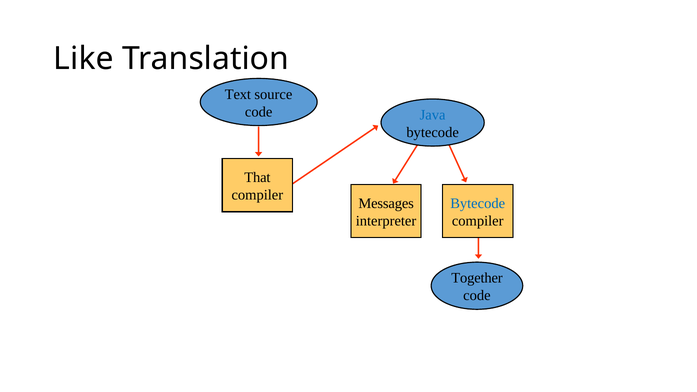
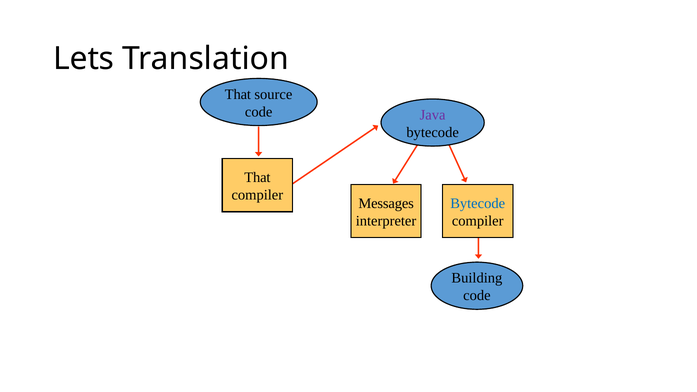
Like: Like -> Lets
Text at (238, 94): Text -> That
Java colour: blue -> purple
Together: Together -> Building
